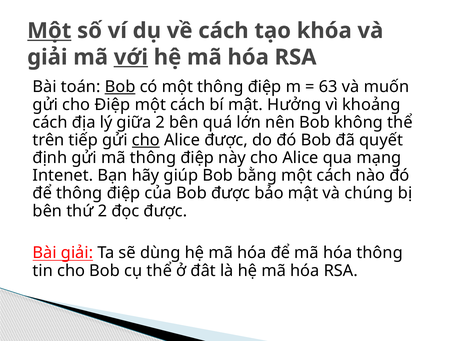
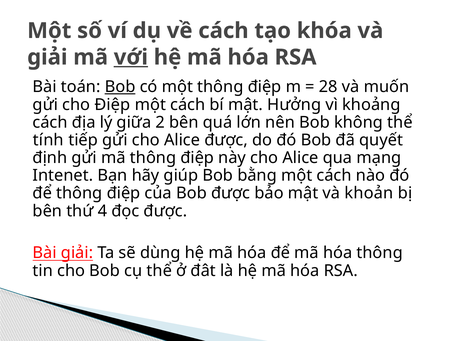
Một at (49, 31) underline: present -> none
63: 63 -> 28
trên: trên -> tính
cho at (146, 140) underline: present -> none
chúng: chúng -> khoản
thứ 2: 2 -> 4
